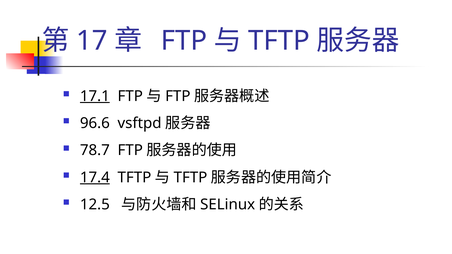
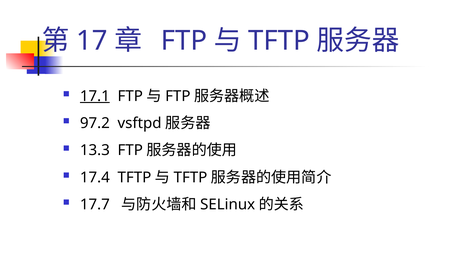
96.6: 96.6 -> 97.2
78.7: 78.7 -> 13.3
17.4 underline: present -> none
12.5: 12.5 -> 17.7
